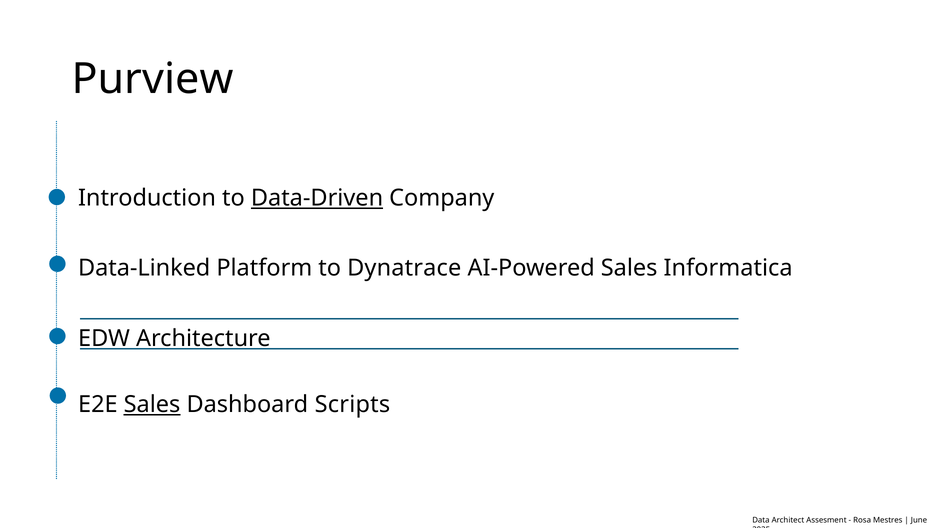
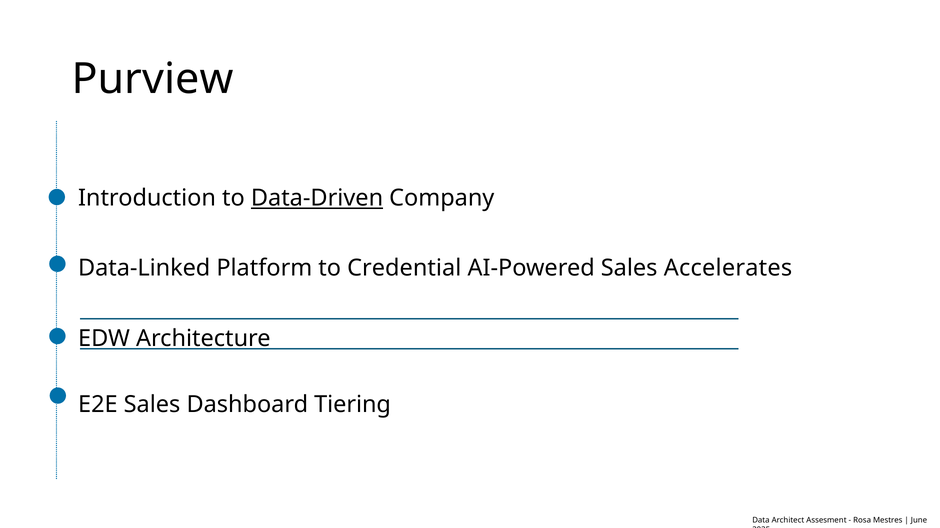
Dynatrace: Dynatrace -> Credential
Informatica: Informatica -> Accelerates
Sales at (152, 405) underline: present -> none
Scripts: Scripts -> Tiering
